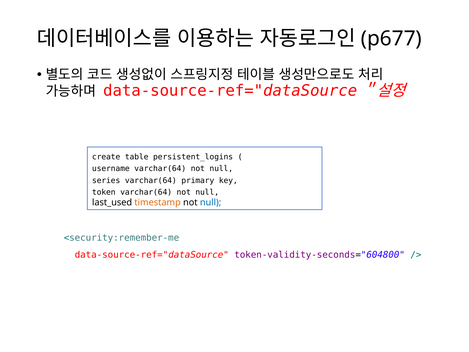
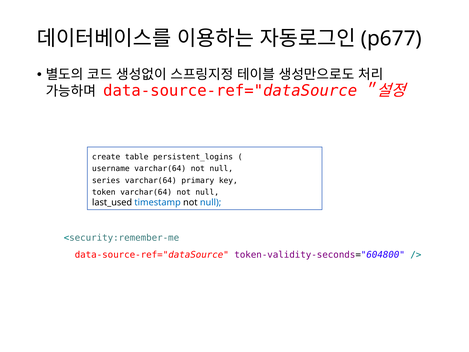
timestamp colour: orange -> blue
